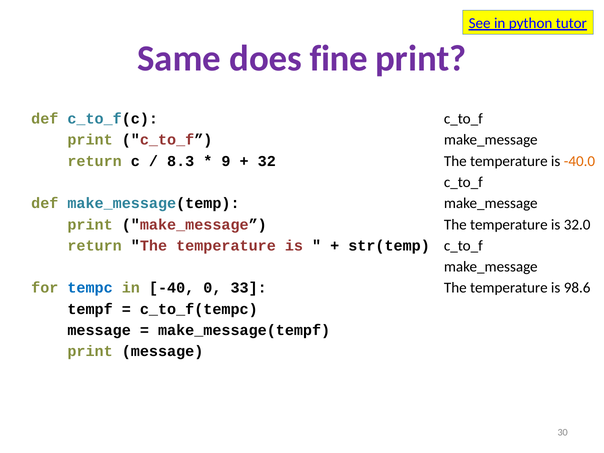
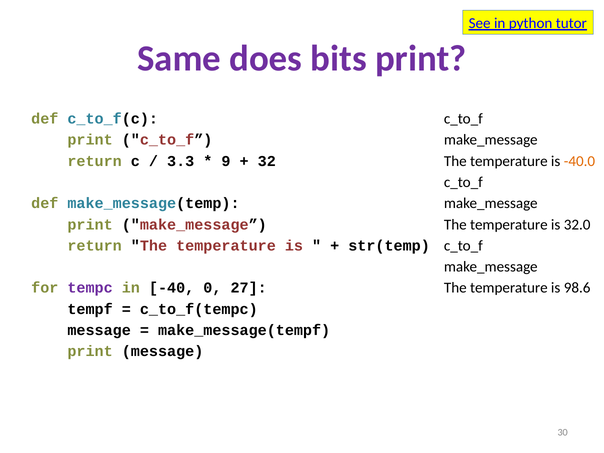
fine: fine -> bits
8.3: 8.3 -> 3.3
tempc colour: blue -> purple
33: 33 -> 27
